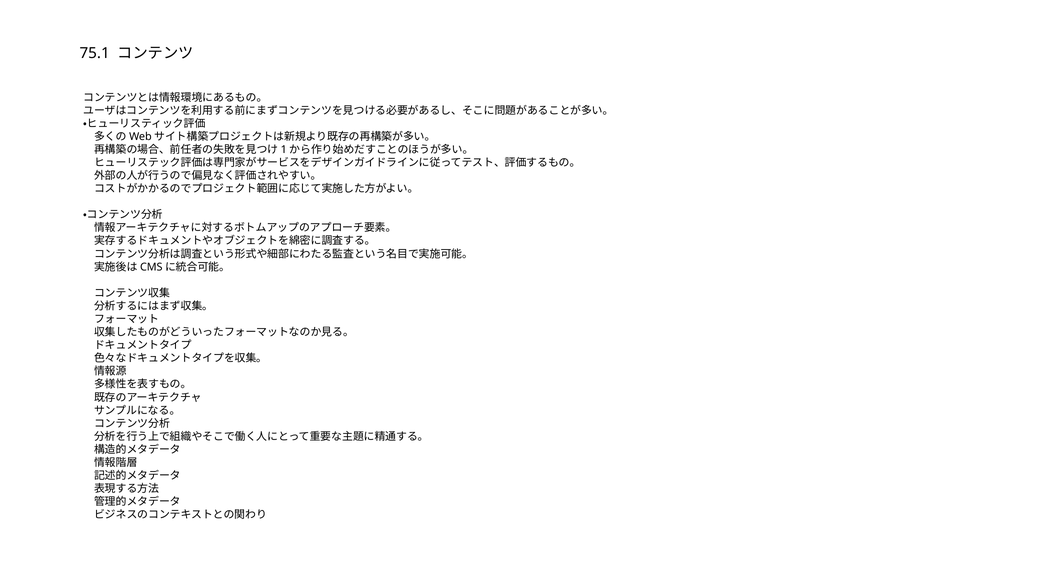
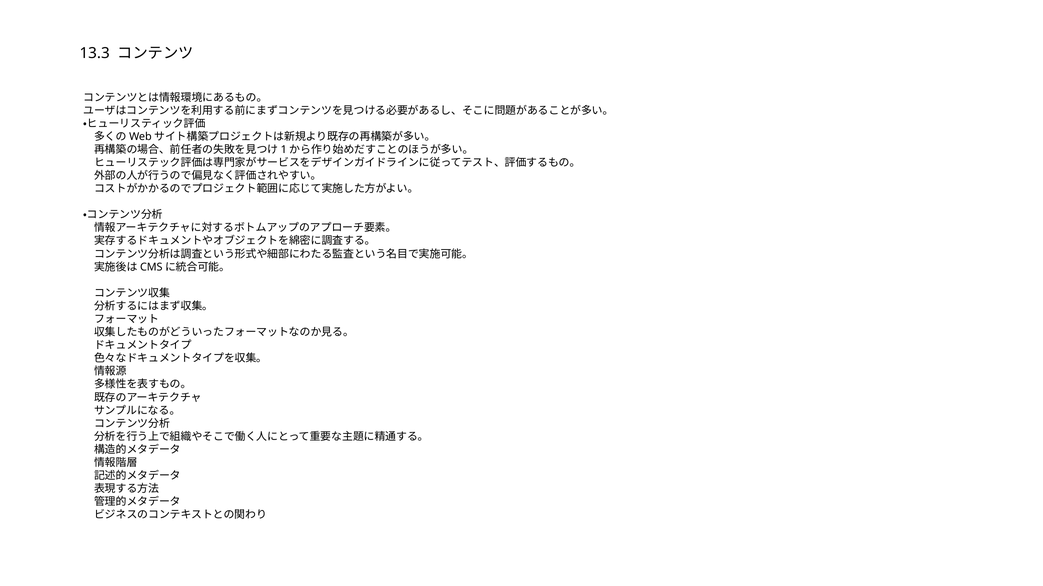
75.1: 75.1 -> 13.3
